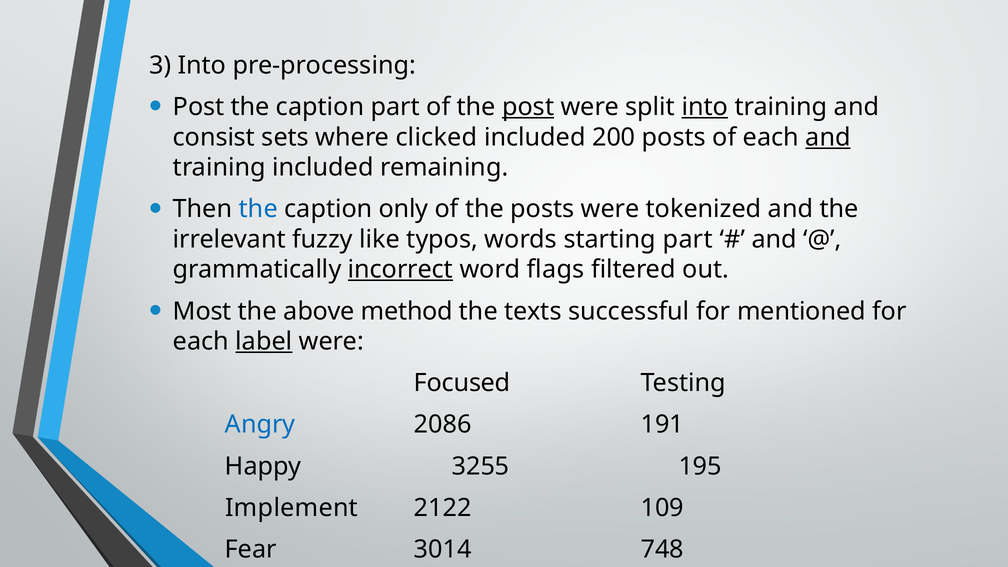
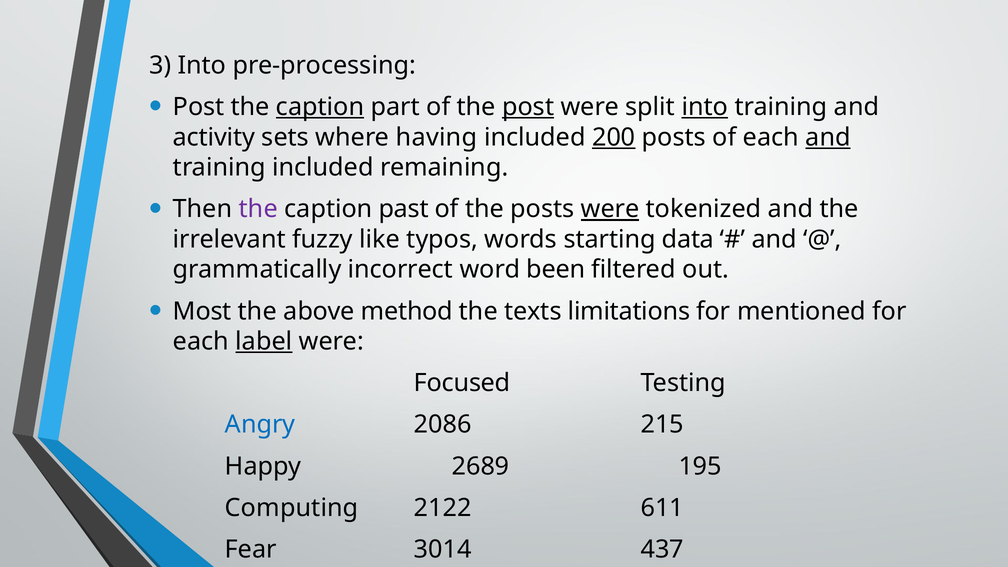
caption at (320, 107) underline: none -> present
consist: consist -> activity
clicked: clicked -> having
200 underline: none -> present
the at (258, 209) colour: blue -> purple
only: only -> past
were at (610, 209) underline: none -> present
starting part: part -> data
incorrect underline: present -> none
flags: flags -> been
successful: successful -> limitations
191: 191 -> 215
3255: 3255 -> 2689
Implement: Implement -> Computing
109: 109 -> 611
748: 748 -> 437
